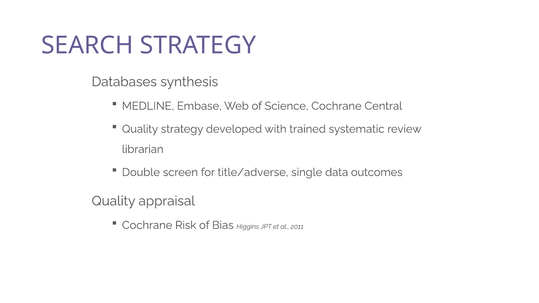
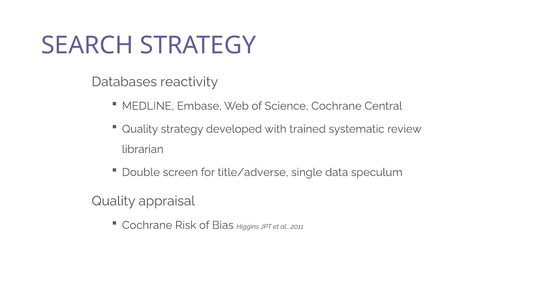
synthesis: synthesis -> reactivity
outcomes: outcomes -> speculum
